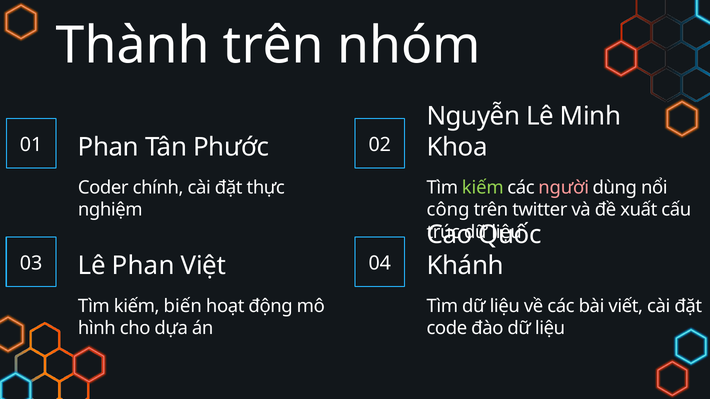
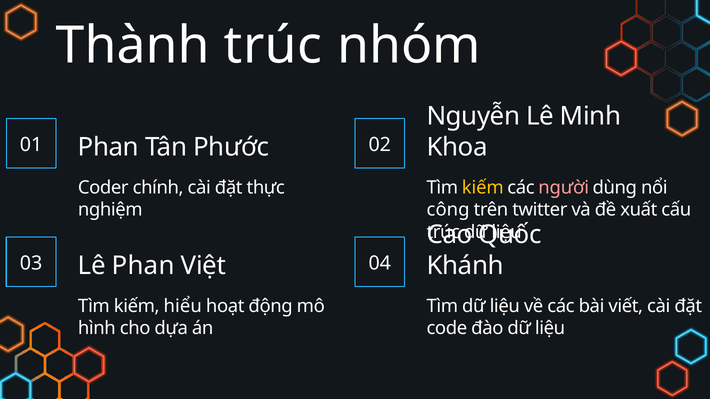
Thành trên: trên -> trúc
kiếm at (483, 188) colour: light green -> yellow
biến: biến -> hiểu
